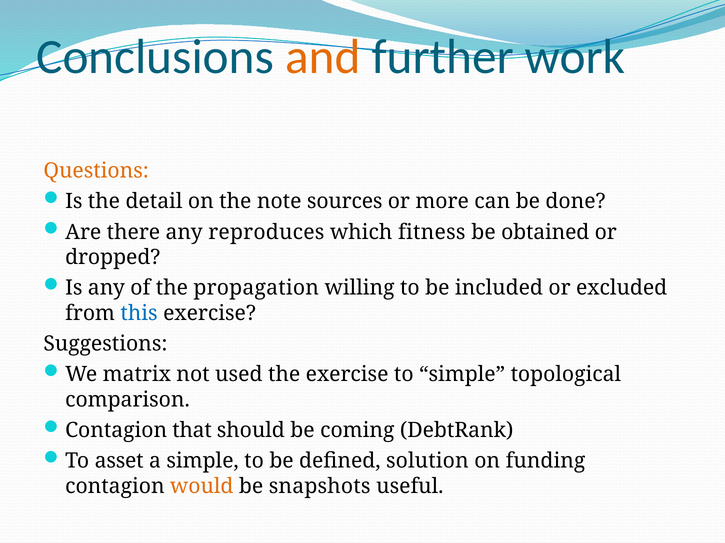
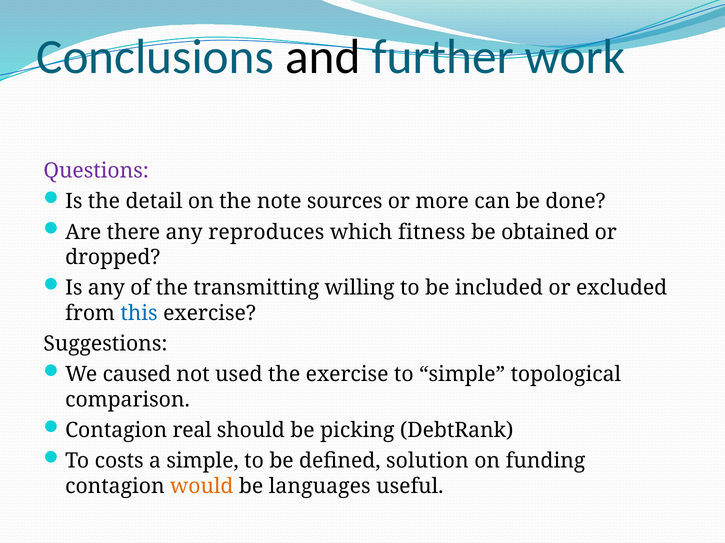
and colour: orange -> black
Questions colour: orange -> purple
propagation: propagation -> transmitting
matrix: matrix -> caused
that: that -> real
coming: coming -> picking
asset: asset -> costs
snapshots: snapshots -> languages
